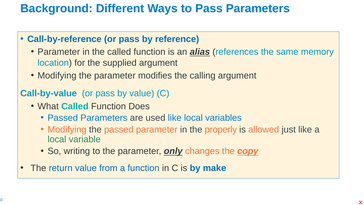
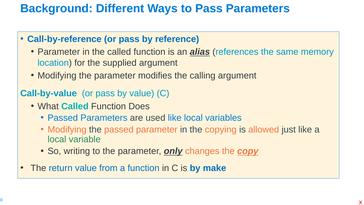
properly: properly -> copying
